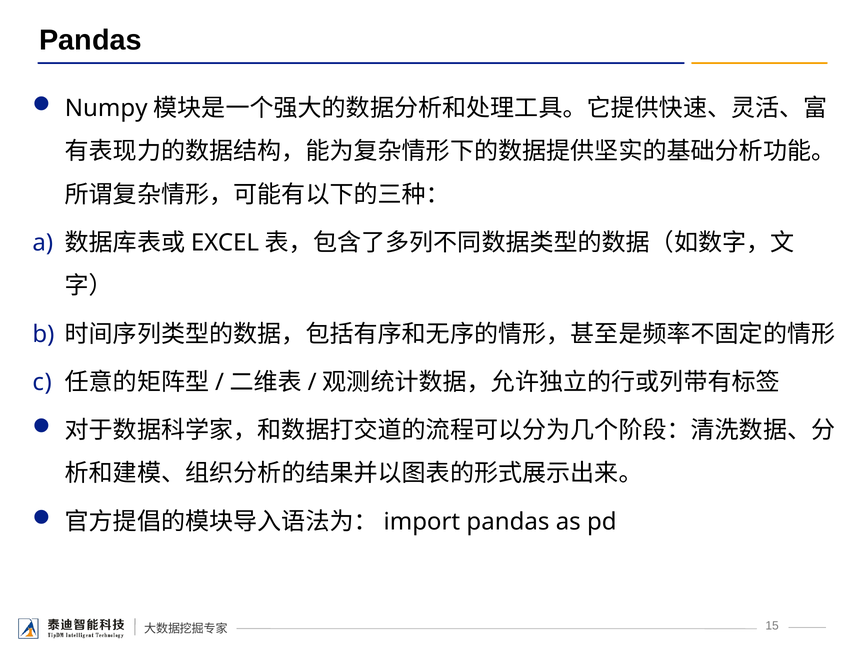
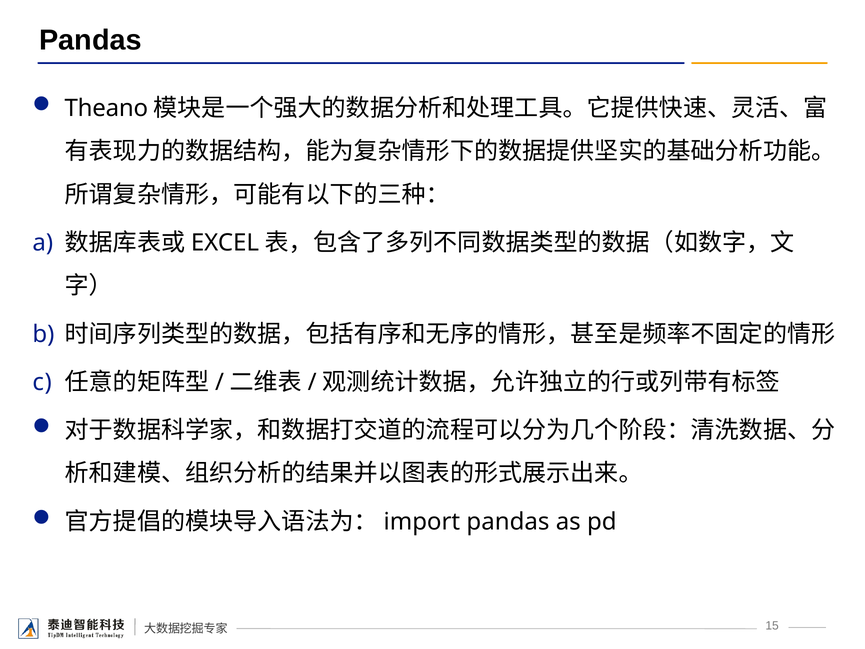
Numpy: Numpy -> Theano
